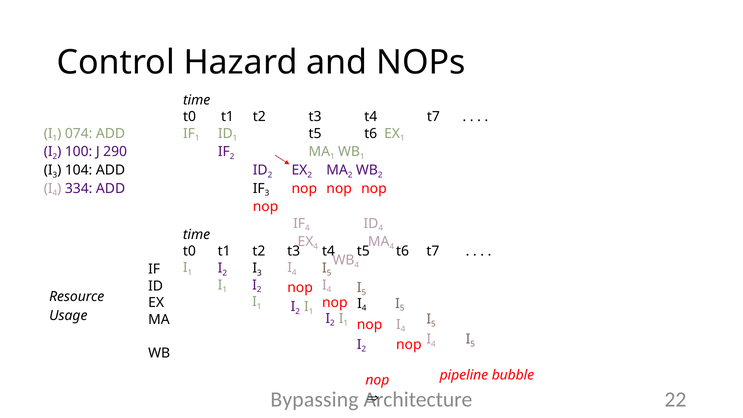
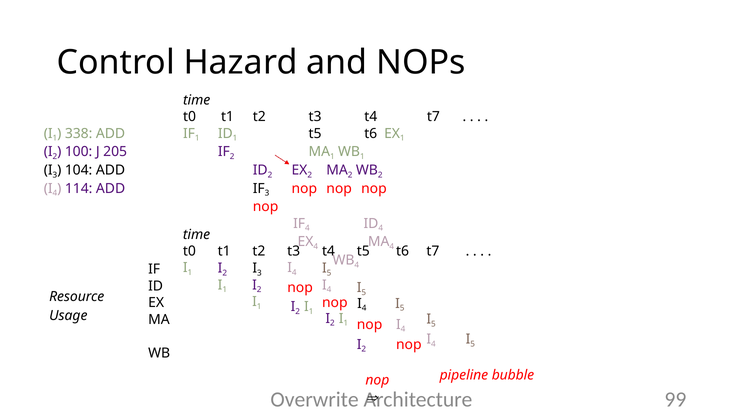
074: 074 -> 338
290: 290 -> 205
334: 334 -> 114
Bypassing: Bypassing -> Overwrite
22: 22 -> 99
